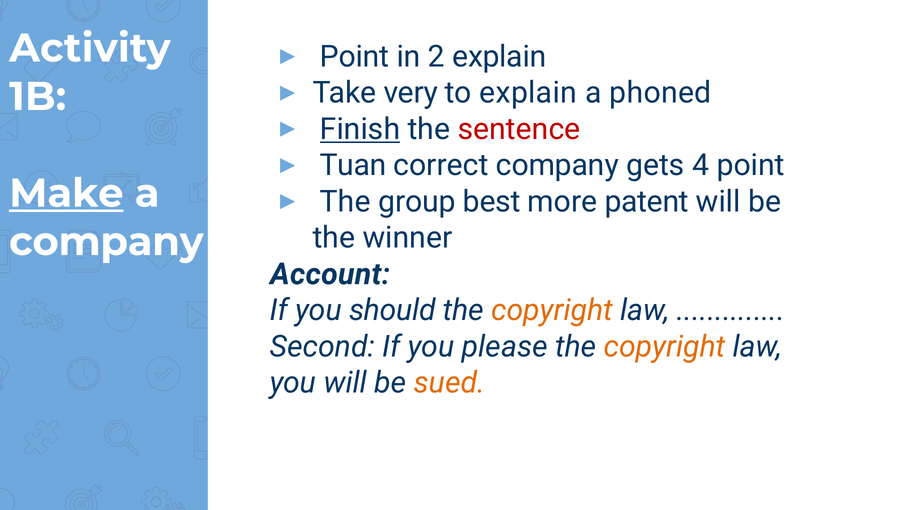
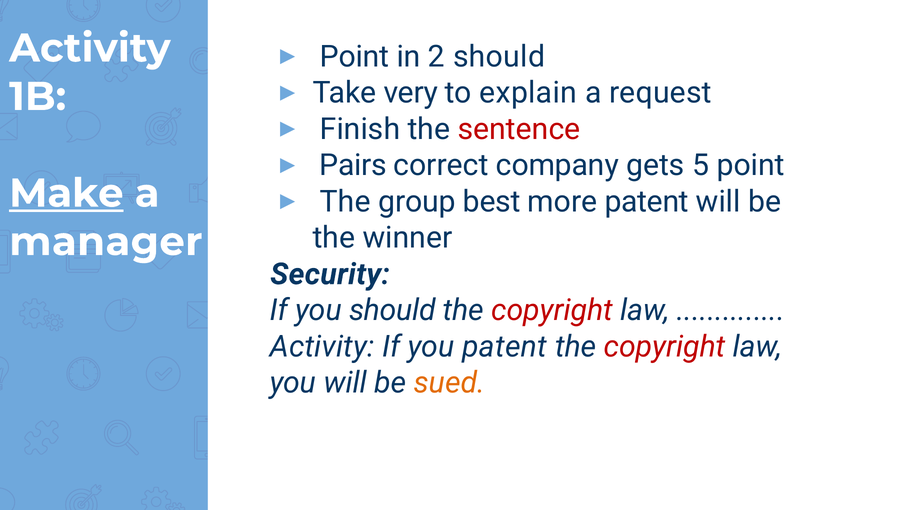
2 explain: explain -> should
phoned: phoned -> request
Finish underline: present -> none
Tuan: Tuan -> Pairs
4: 4 -> 5
company at (106, 242): company -> manager
Account: Account -> Security
copyright at (552, 311) colour: orange -> red
Second at (322, 347): Second -> Activity
you please: please -> patent
copyright at (665, 347) colour: orange -> red
